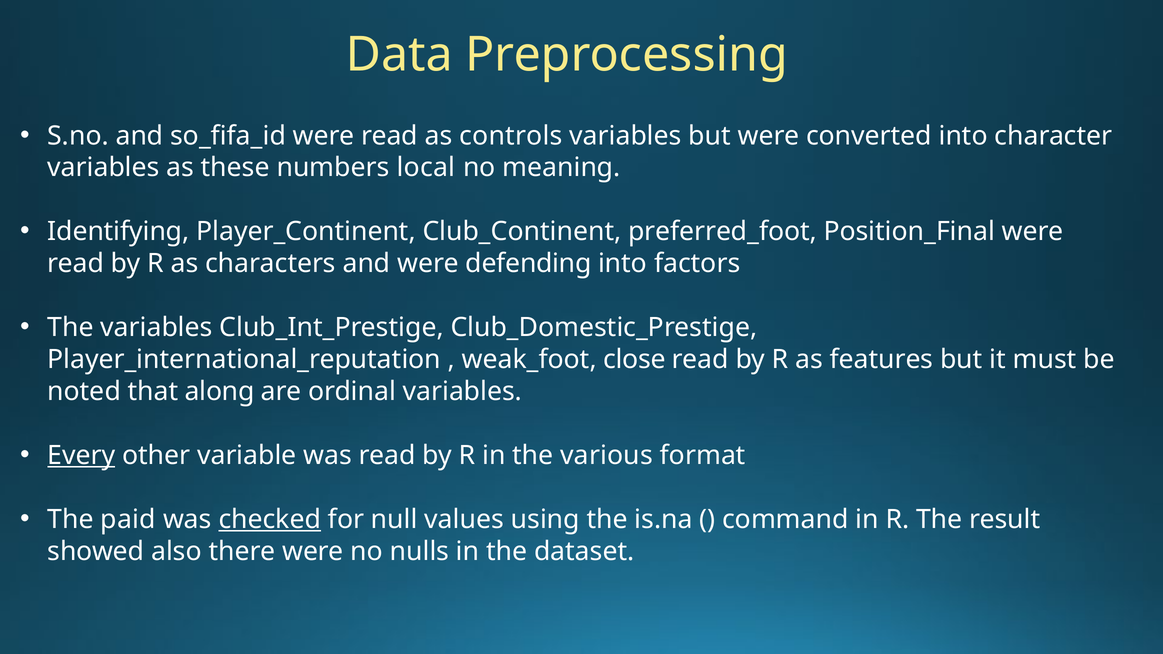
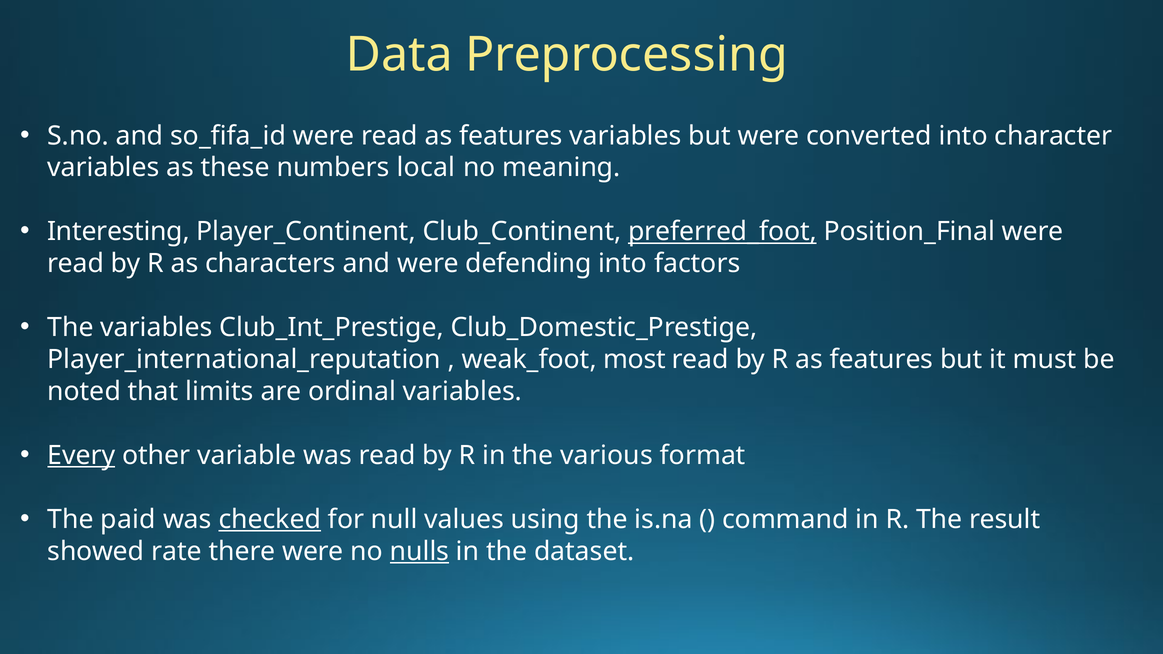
read as controls: controls -> features
Identifying: Identifying -> Interesting
preferred_foot underline: none -> present
close: close -> most
along: along -> limits
also: also -> rate
nulls underline: none -> present
